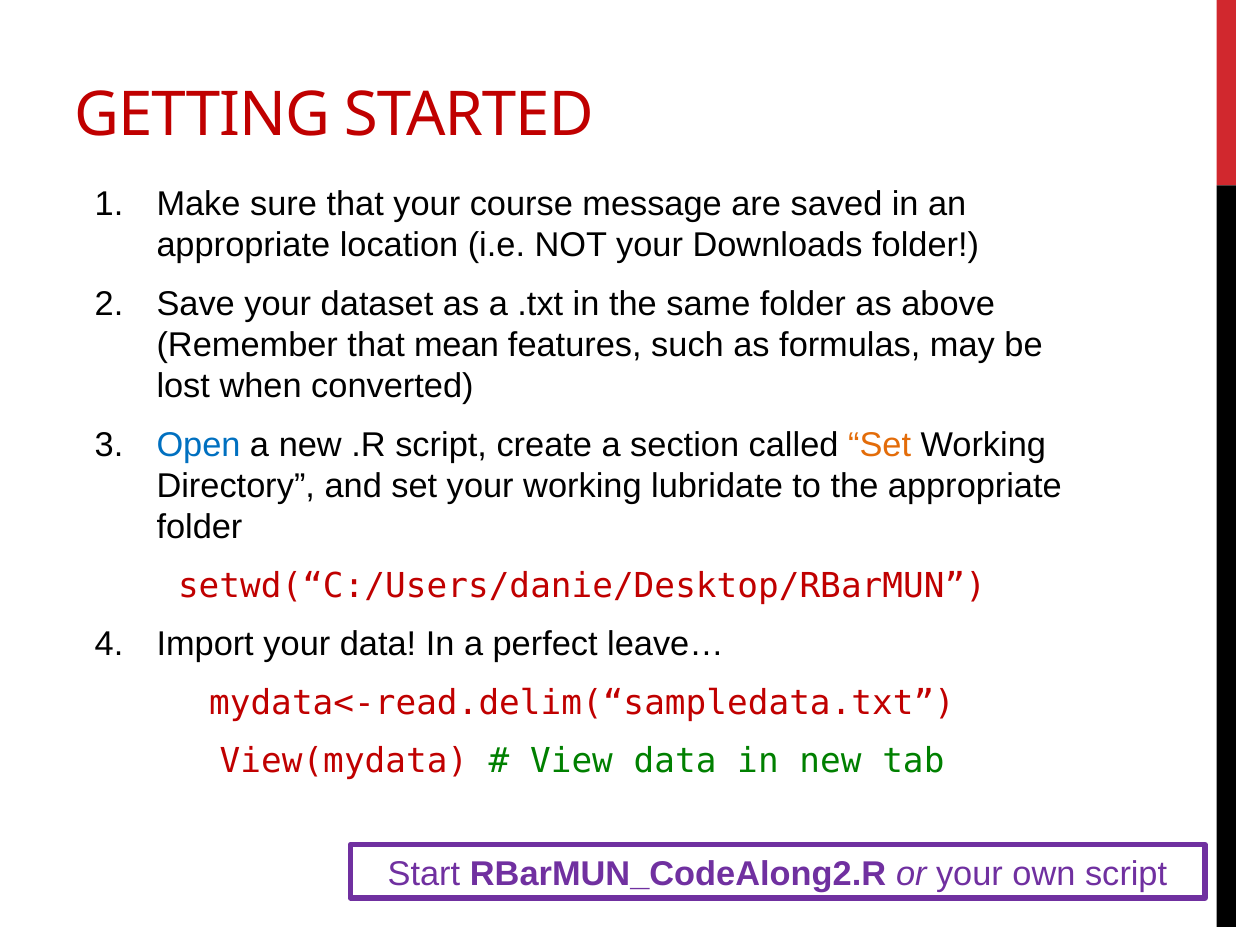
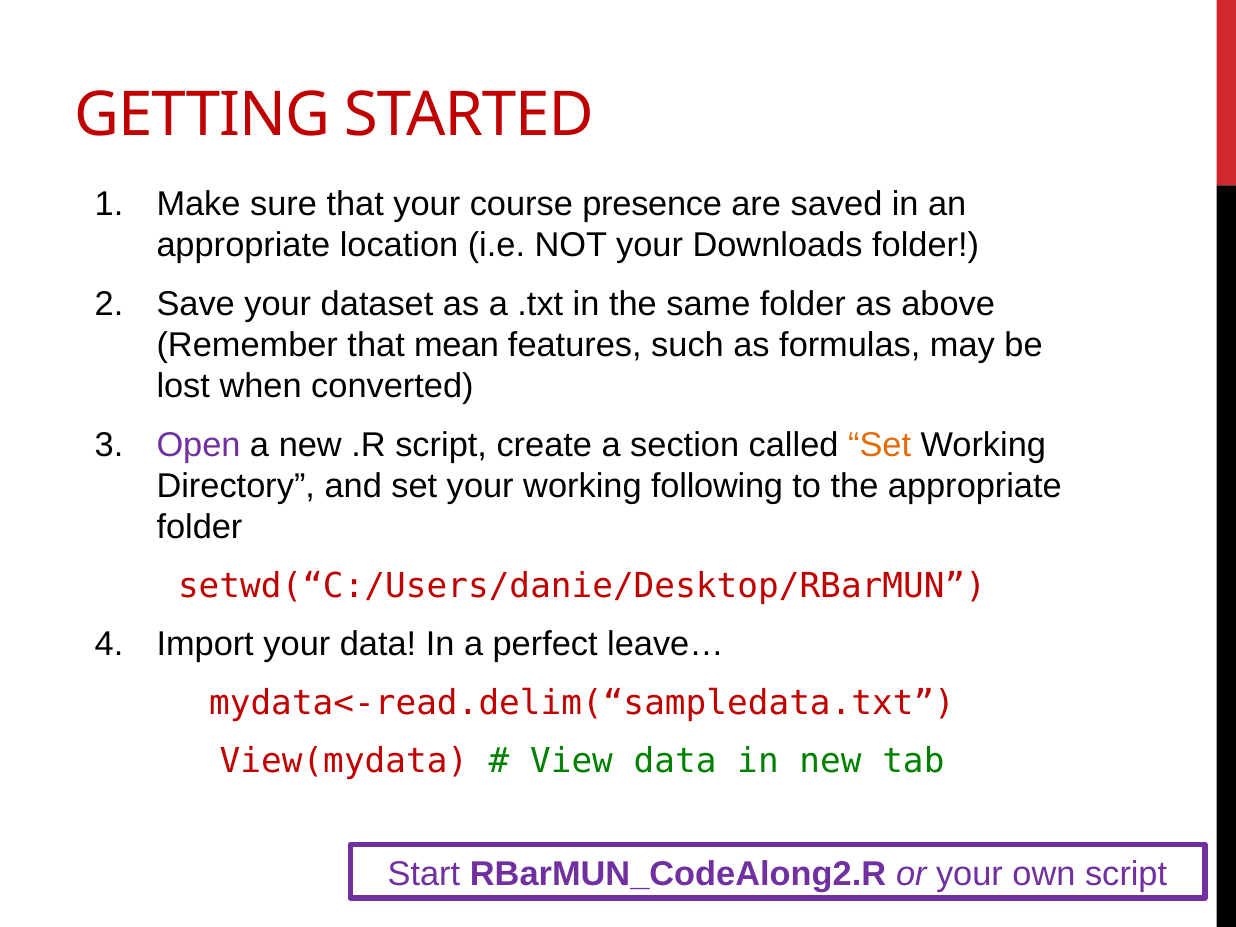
message: message -> presence
Open colour: blue -> purple
lubridate: lubridate -> following
